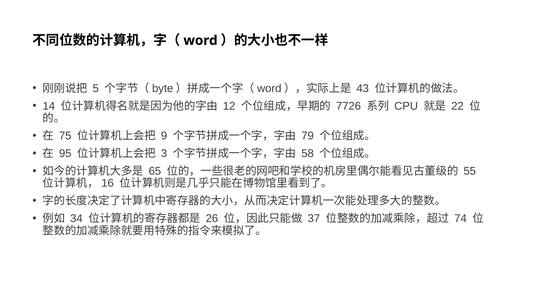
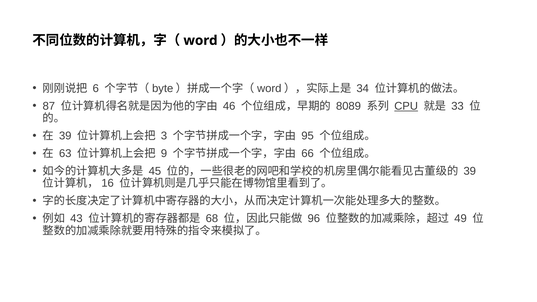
5: 5 -> 6
43: 43 -> 34
14: 14 -> 87
12: 12 -> 46
7726: 7726 -> 8089
CPU underline: none -> present
22: 22 -> 33
75 at (65, 136): 75 -> 39
9: 9 -> 3
79: 79 -> 95
95: 95 -> 63
3: 3 -> 9
58: 58 -> 66
65: 65 -> 45
55 at (470, 171): 55 -> 39
34: 34 -> 43
26: 26 -> 68
37: 37 -> 96
74: 74 -> 49
